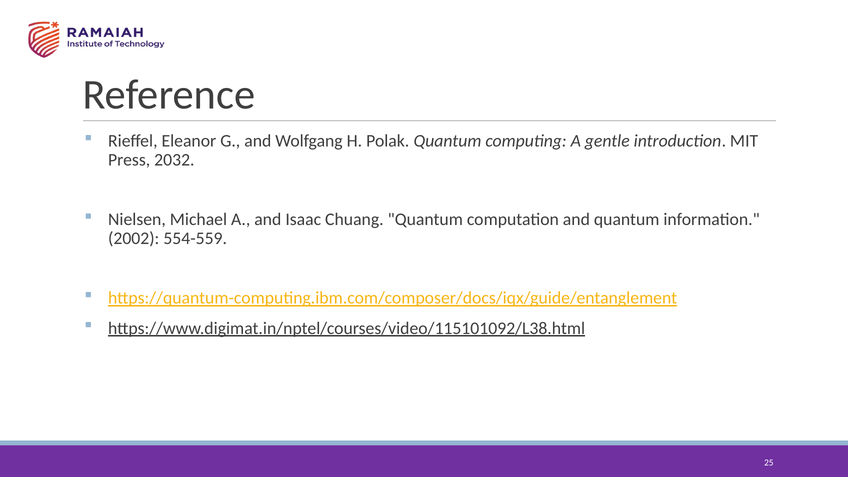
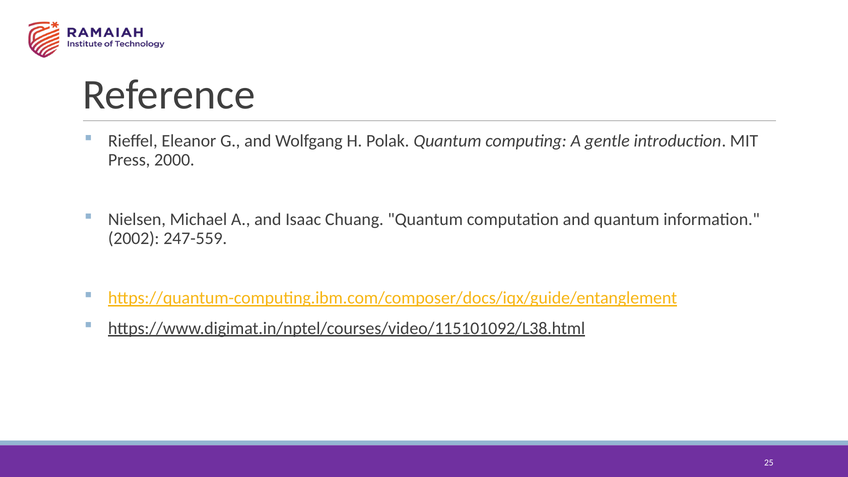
2032: 2032 -> 2000
554-559: 554-559 -> 247-559
